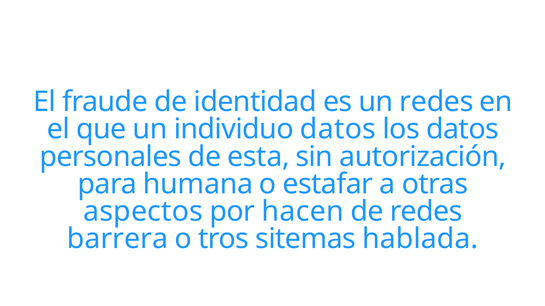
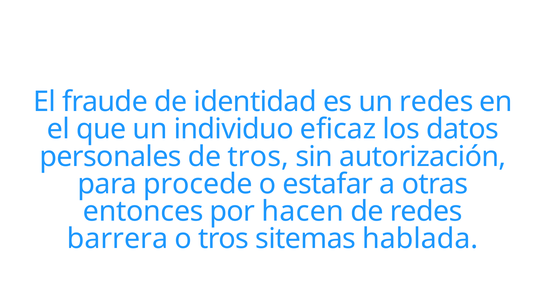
individuo datos: datos -> eficaz
de esta: esta -> tros
humana: humana -> procede
aspectos: aspectos -> entonces
